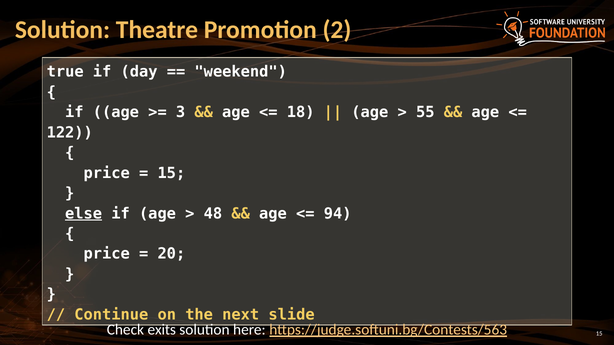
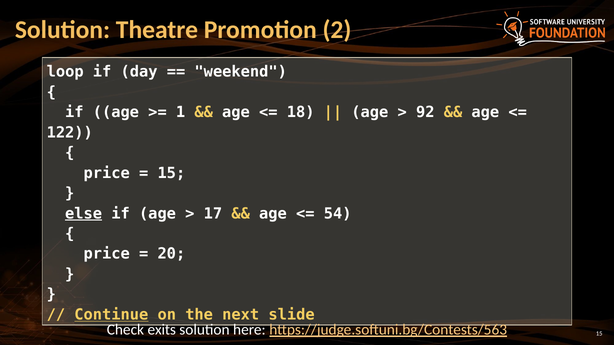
true: true -> loop
3: 3 -> 1
55: 55 -> 92
48: 48 -> 17
94: 94 -> 54
Continue underline: none -> present
